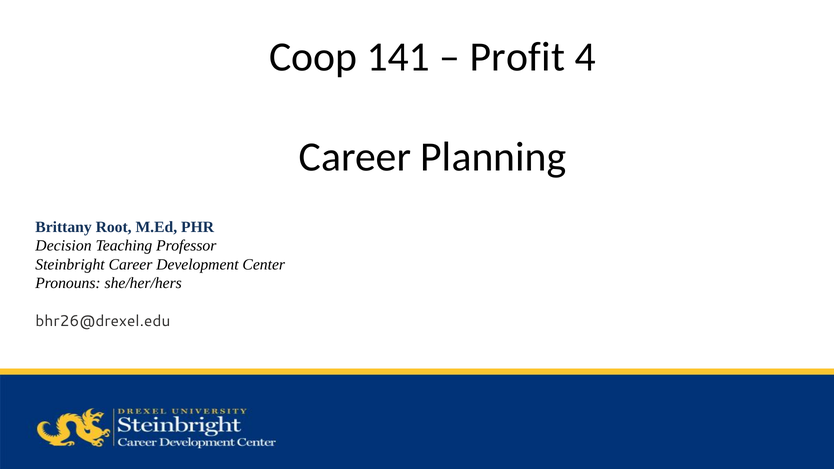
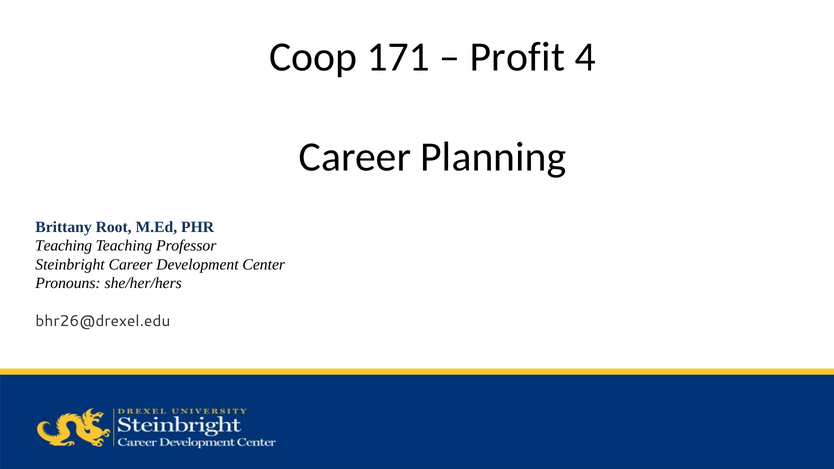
141: 141 -> 171
Decision at (64, 246): Decision -> Teaching
